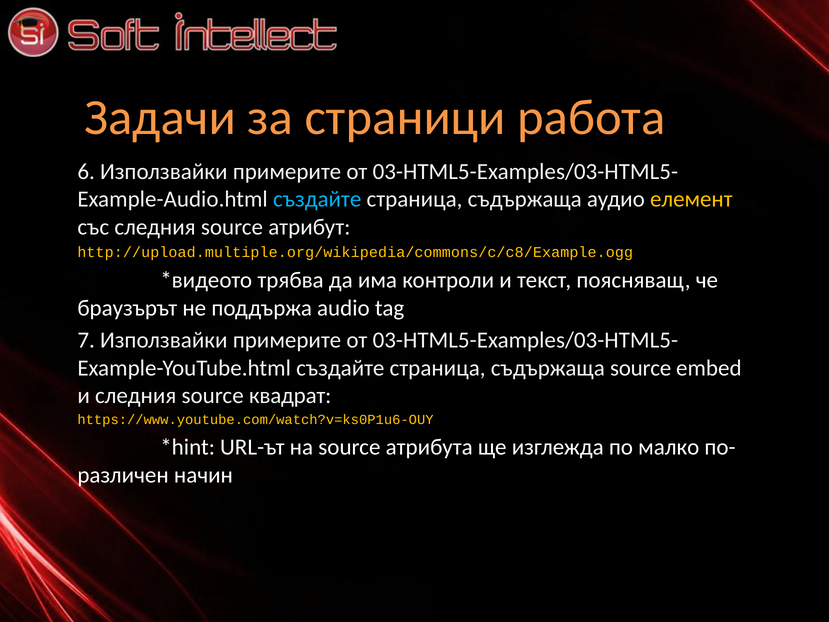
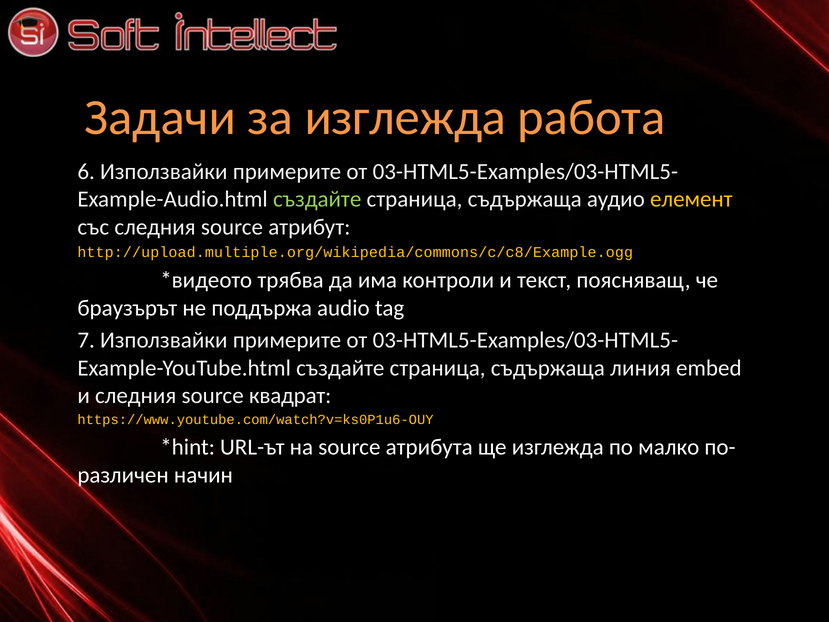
за страници: страници -> изглежда
създайте at (317, 199) colour: light blue -> light green
съдържаща source: source -> линия
